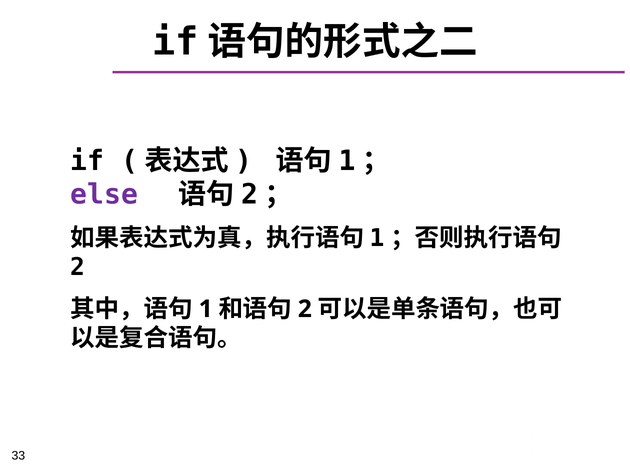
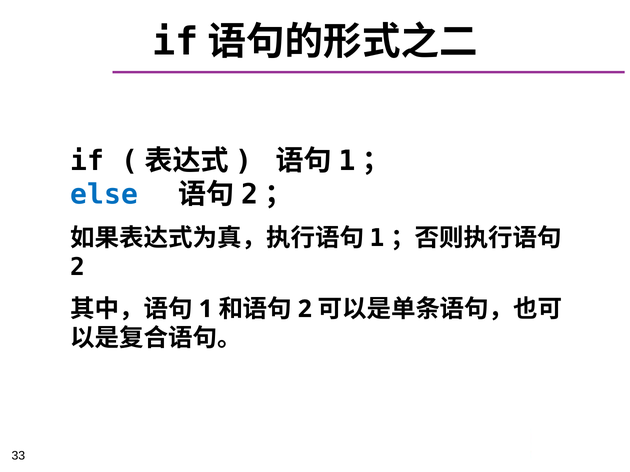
else colour: purple -> blue
